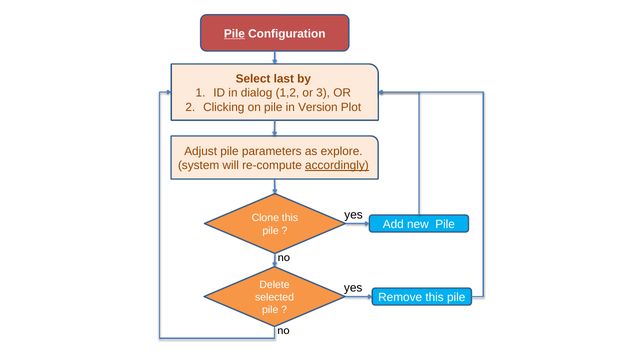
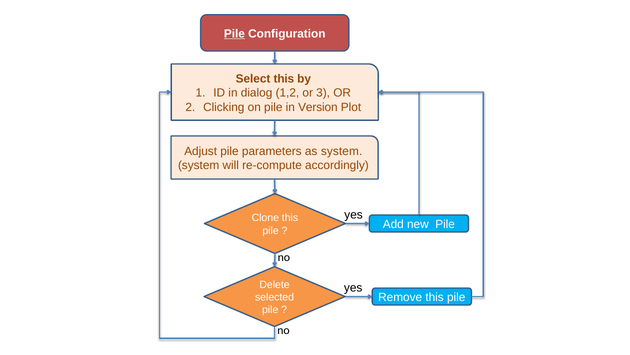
Select last: last -> this
as explore: explore -> system
accordingly underline: present -> none
